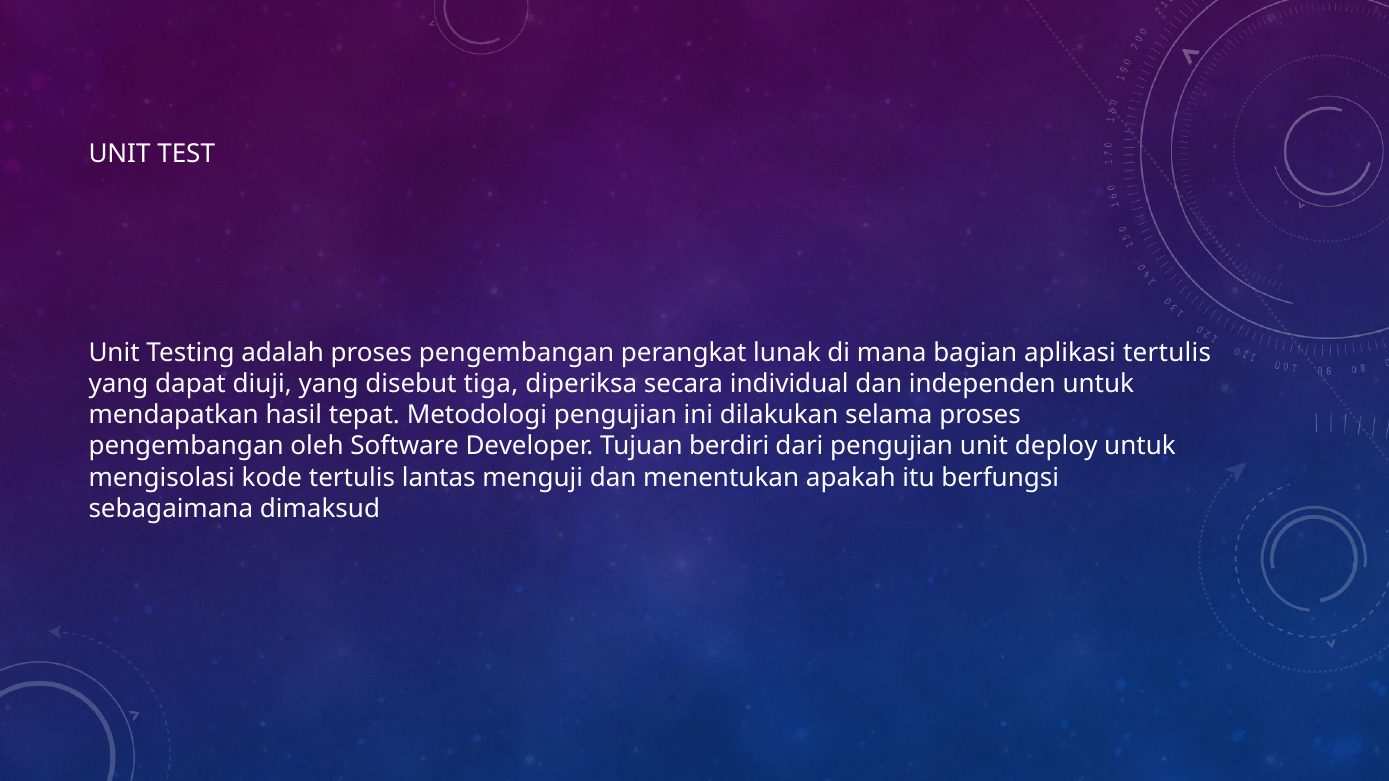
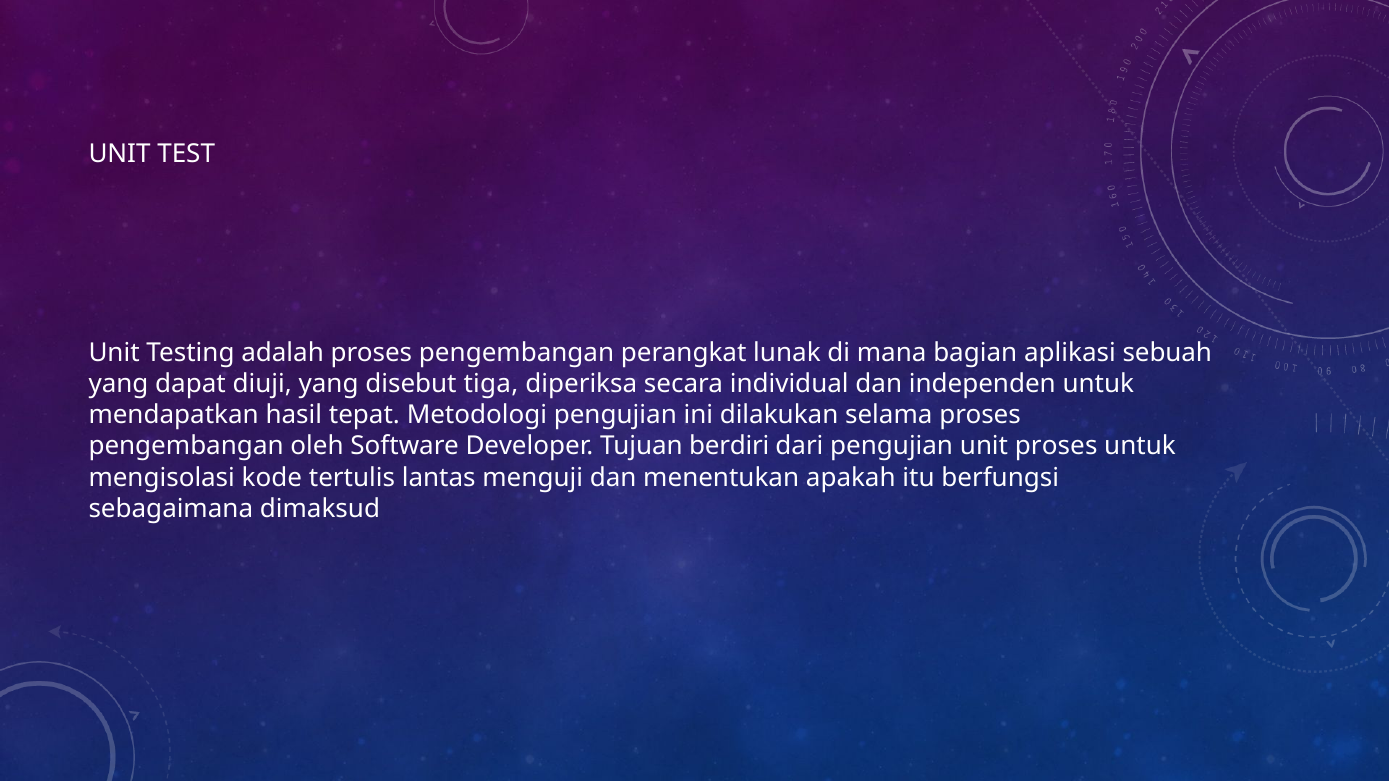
aplikasi tertulis: tertulis -> sebuah
unit deploy: deploy -> proses
